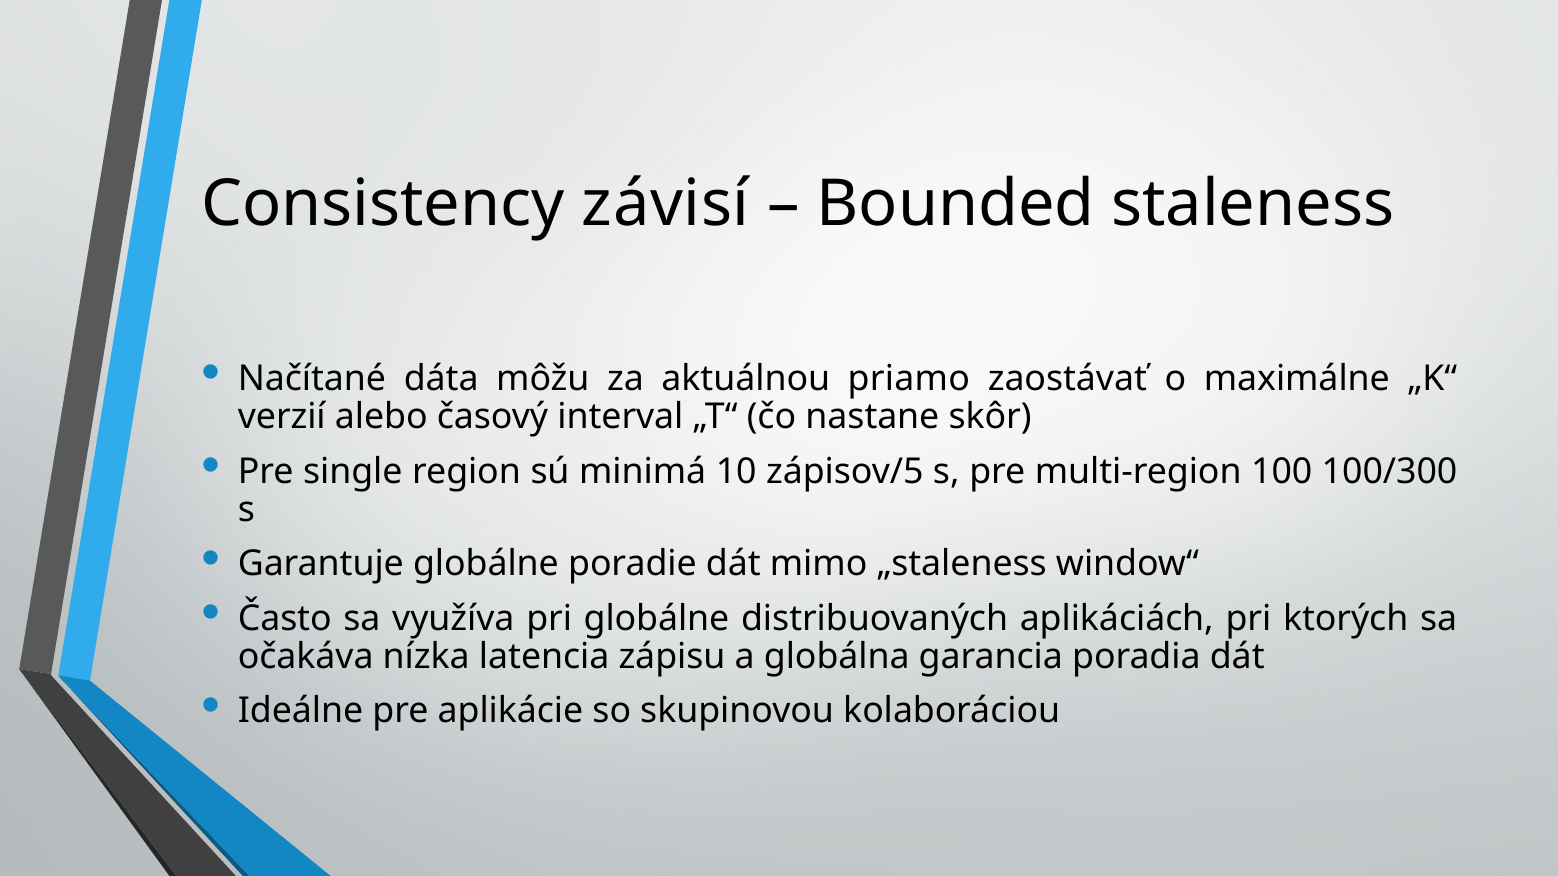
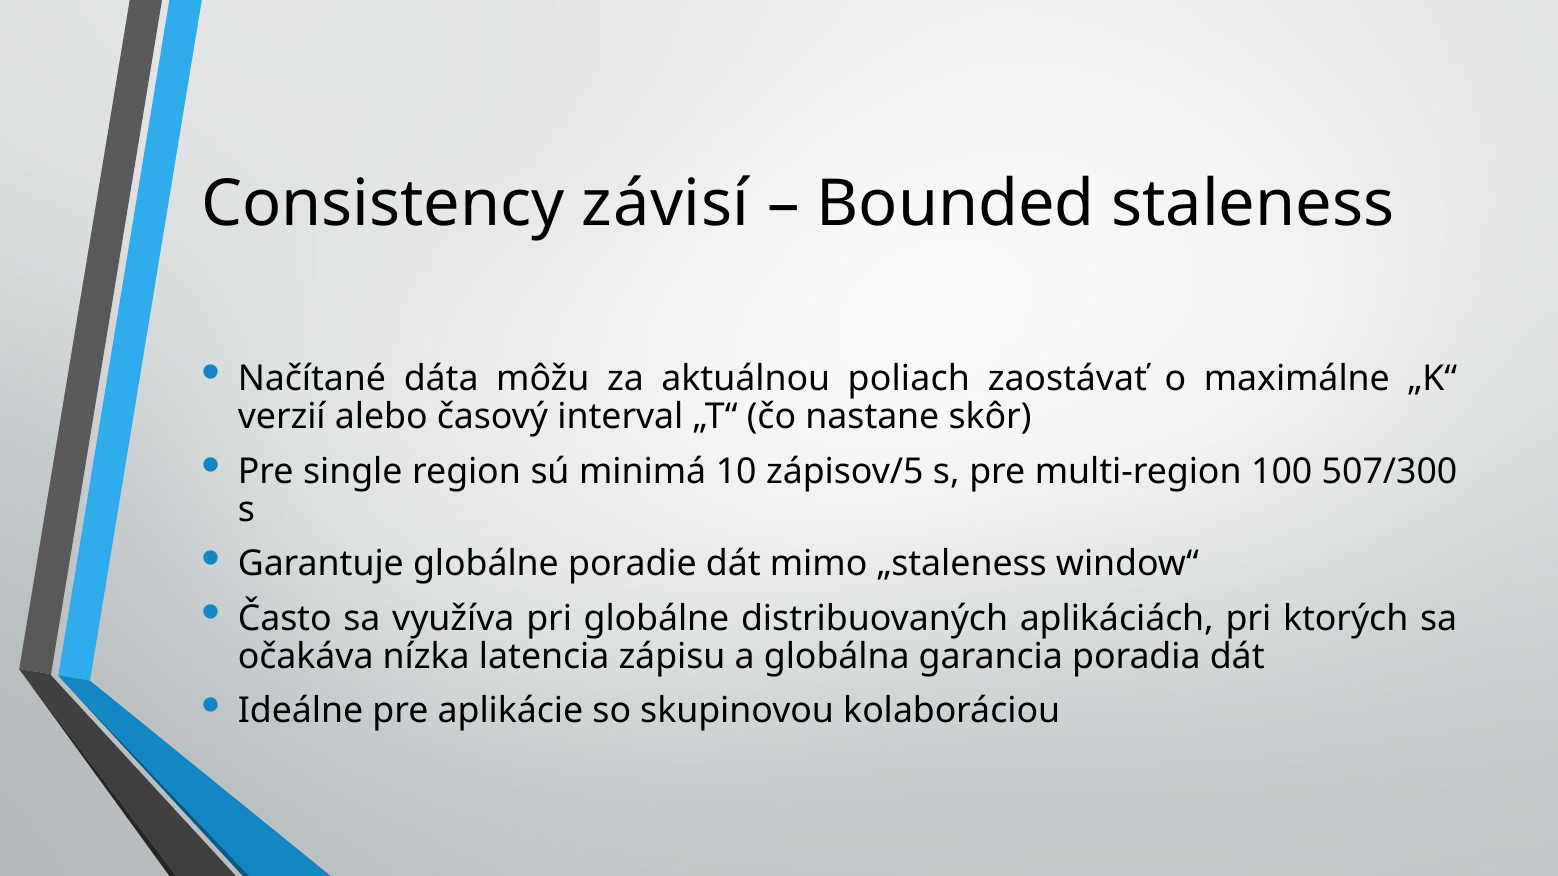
priamo: priamo -> poliach
100/300: 100/300 -> 507/300
